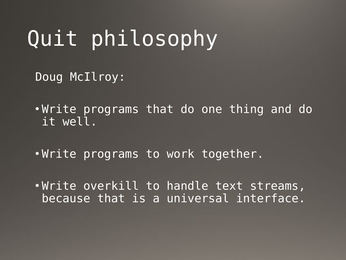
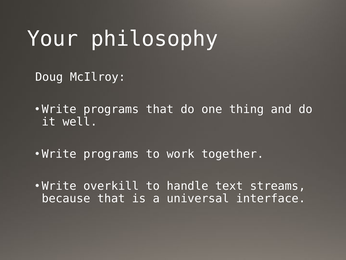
Quit: Quit -> Your
